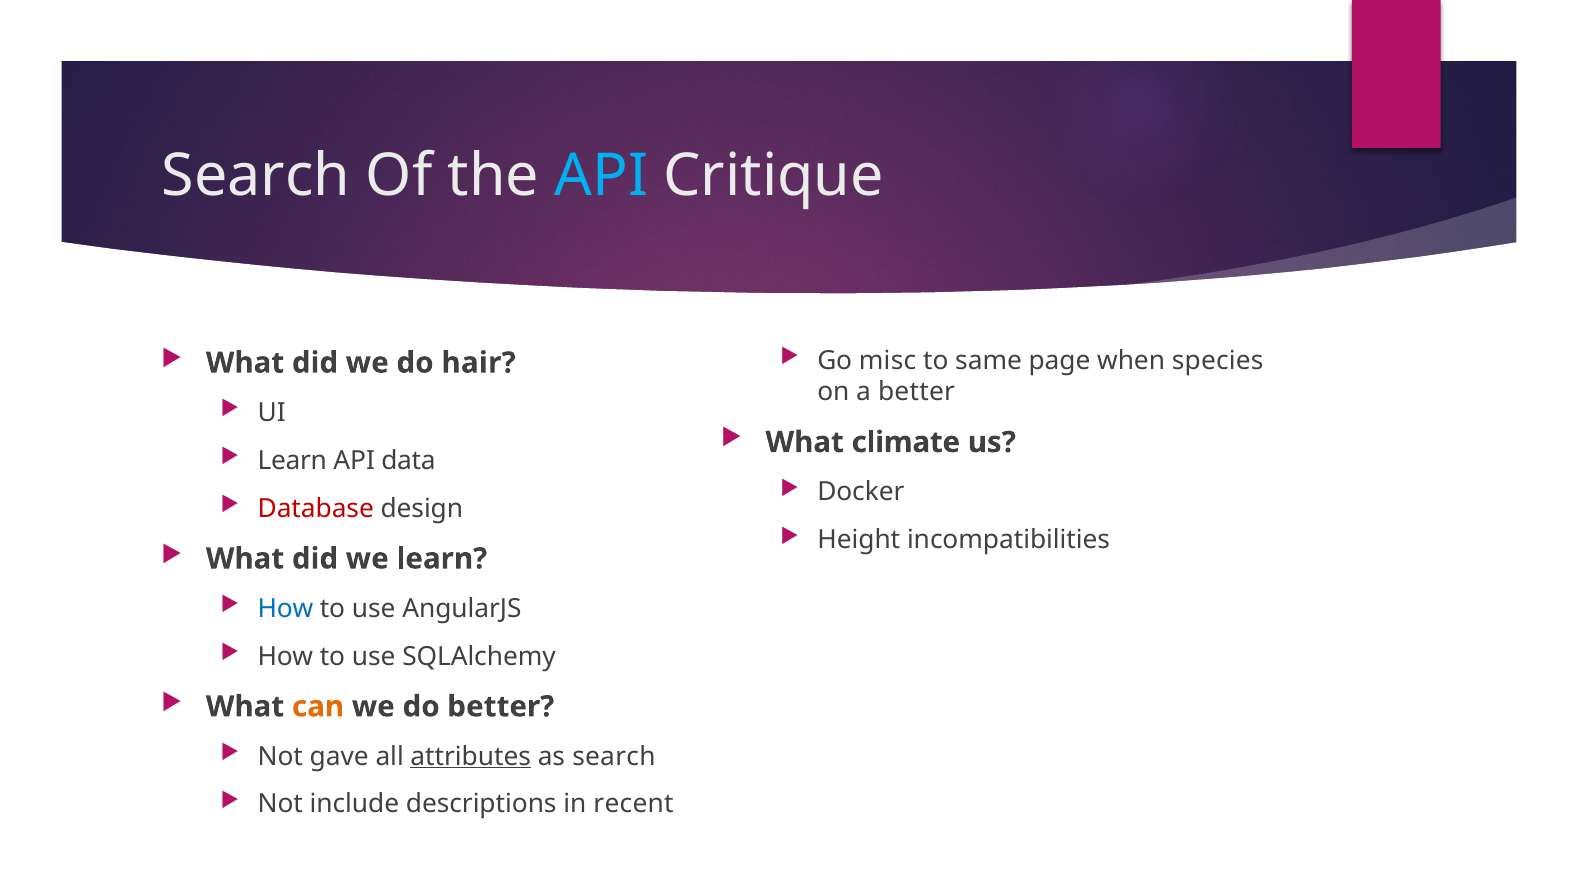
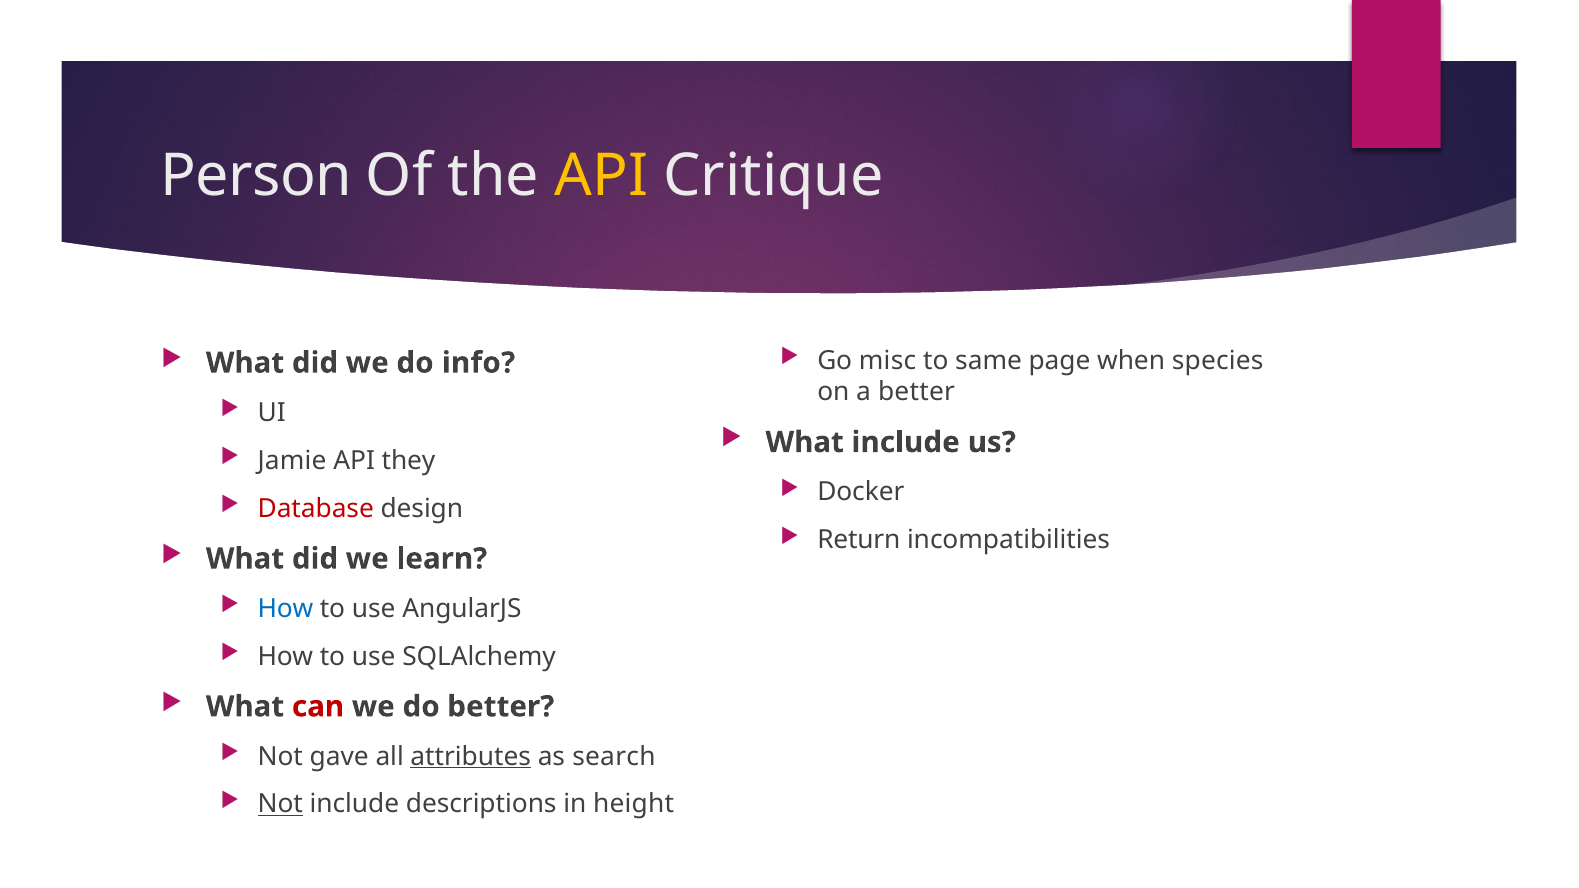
Search at (256, 176): Search -> Person
API at (601, 176) colour: light blue -> yellow
hair: hair -> info
What climate: climate -> include
Learn at (292, 461): Learn -> Jamie
data: data -> they
Height: Height -> Return
can colour: orange -> red
Not at (280, 804) underline: none -> present
recent: recent -> height
